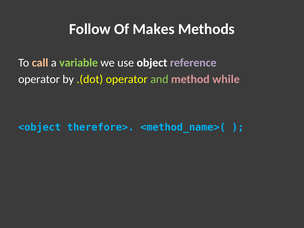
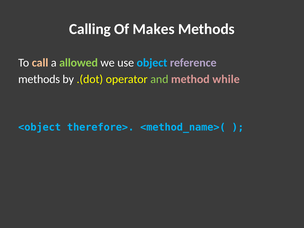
Follow: Follow -> Calling
variable: variable -> allowed
object colour: white -> light blue
operator at (39, 79): operator -> methods
